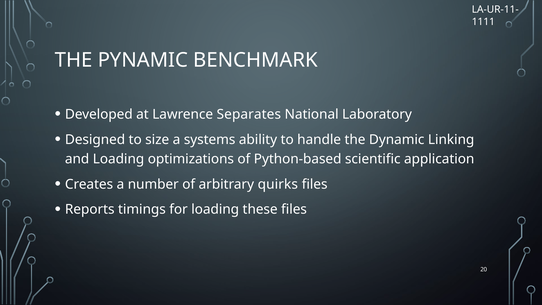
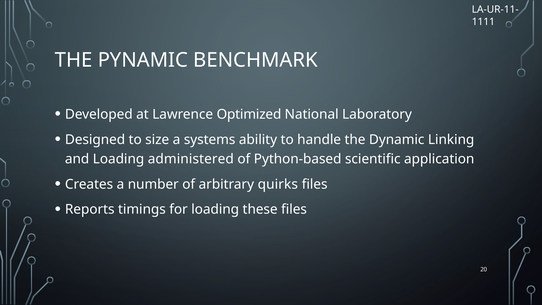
Separates: Separates -> Optimized
optimizations: optimizations -> administered
